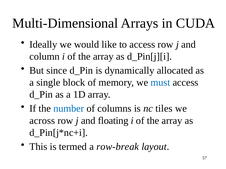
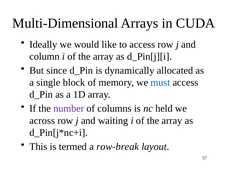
number colour: blue -> purple
tiles: tiles -> held
floating: floating -> waiting
